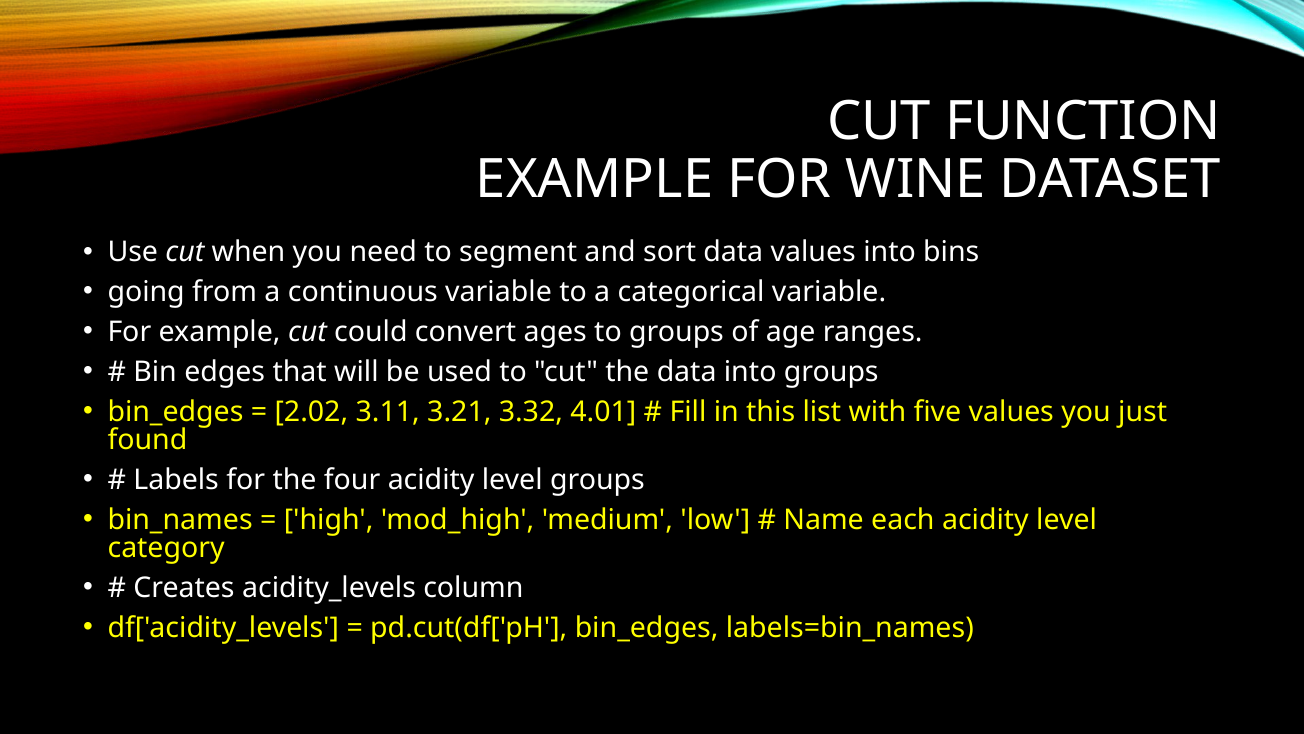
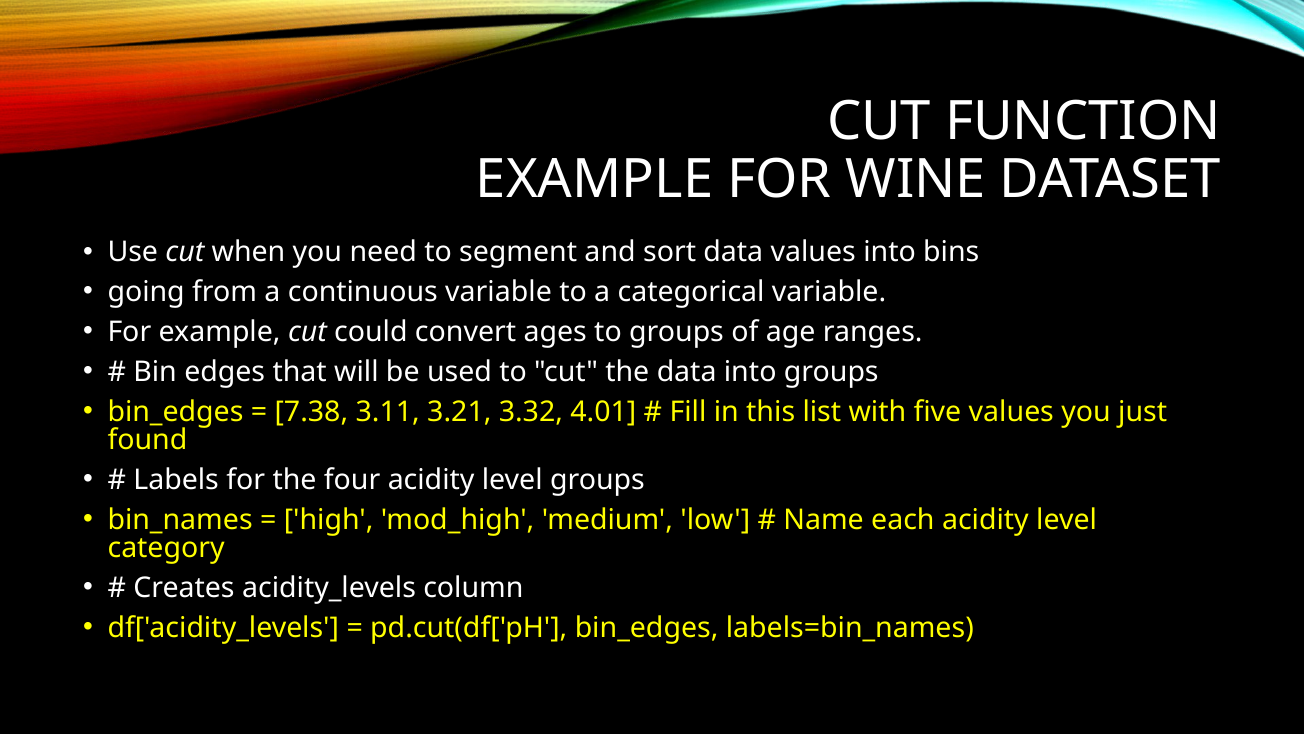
2.02: 2.02 -> 7.38
